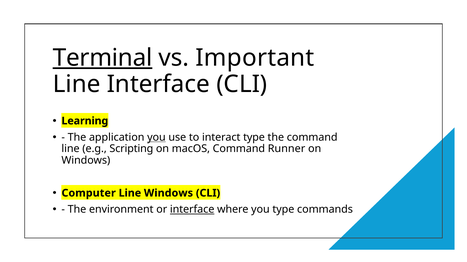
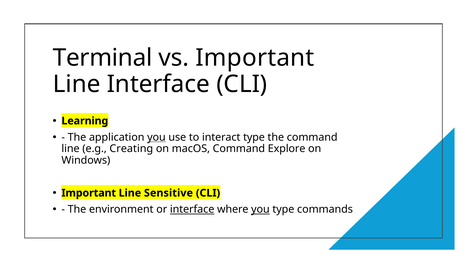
Terminal underline: present -> none
Scripting: Scripting -> Creating
Runner: Runner -> Explore
Computer at (89, 194): Computer -> Important
Line Windows: Windows -> Sensitive
you at (260, 210) underline: none -> present
